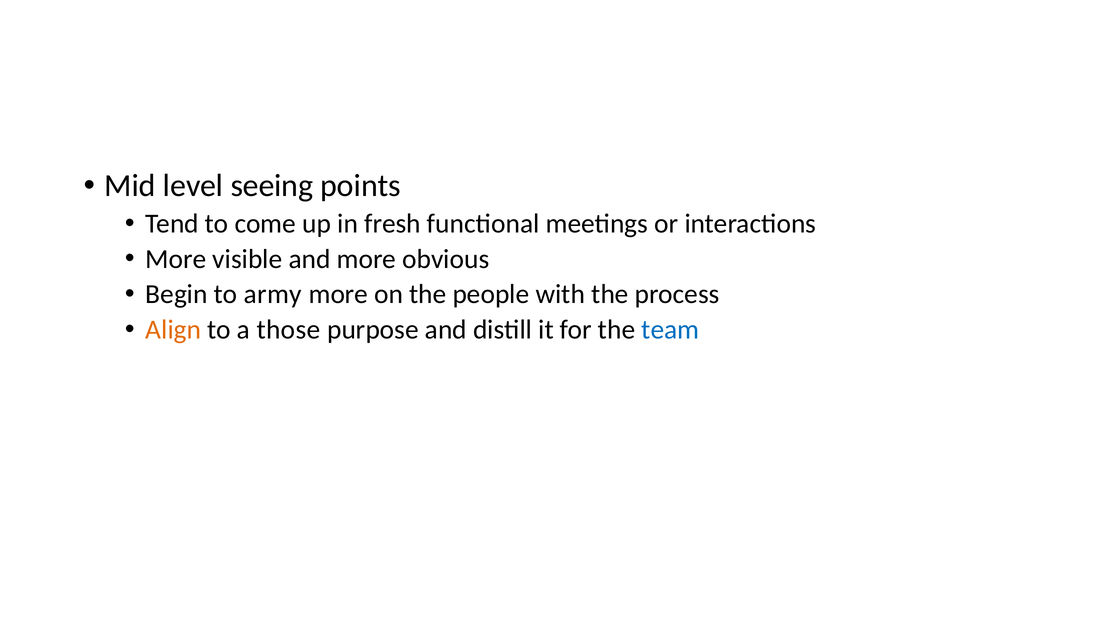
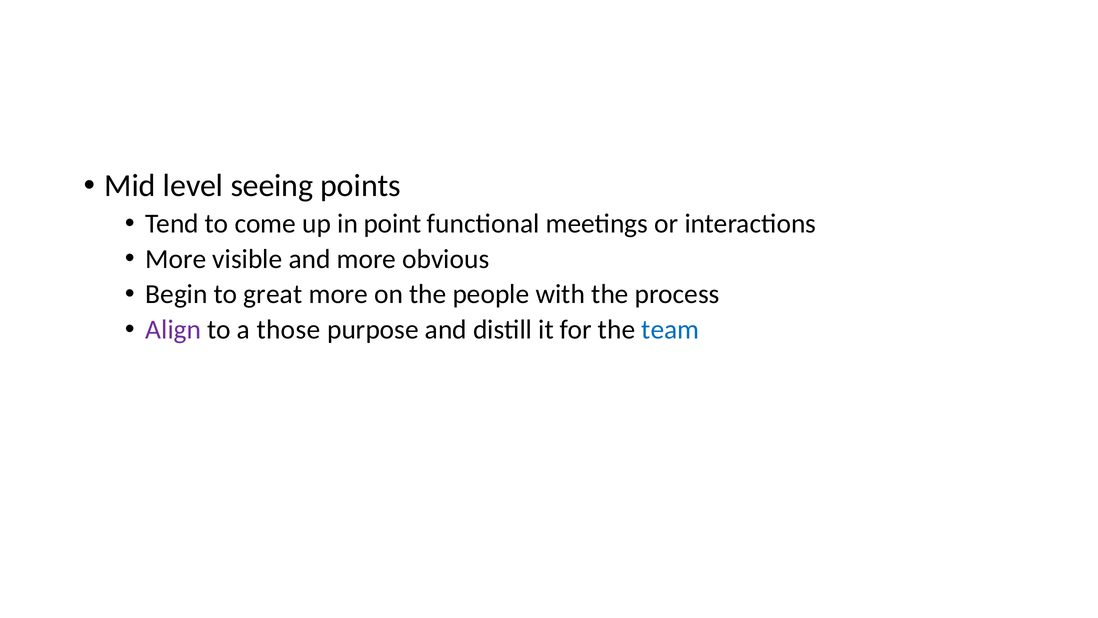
fresh: fresh -> point
army: army -> great
Align colour: orange -> purple
